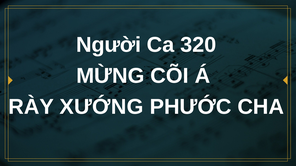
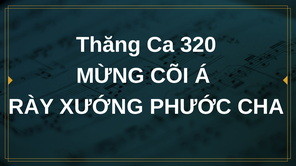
Người: Người -> Thăng
